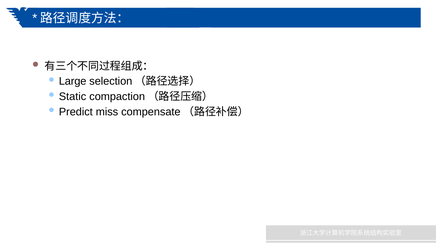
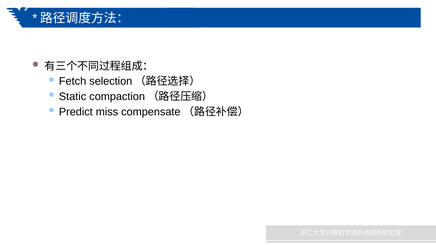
Large: Large -> Fetch
